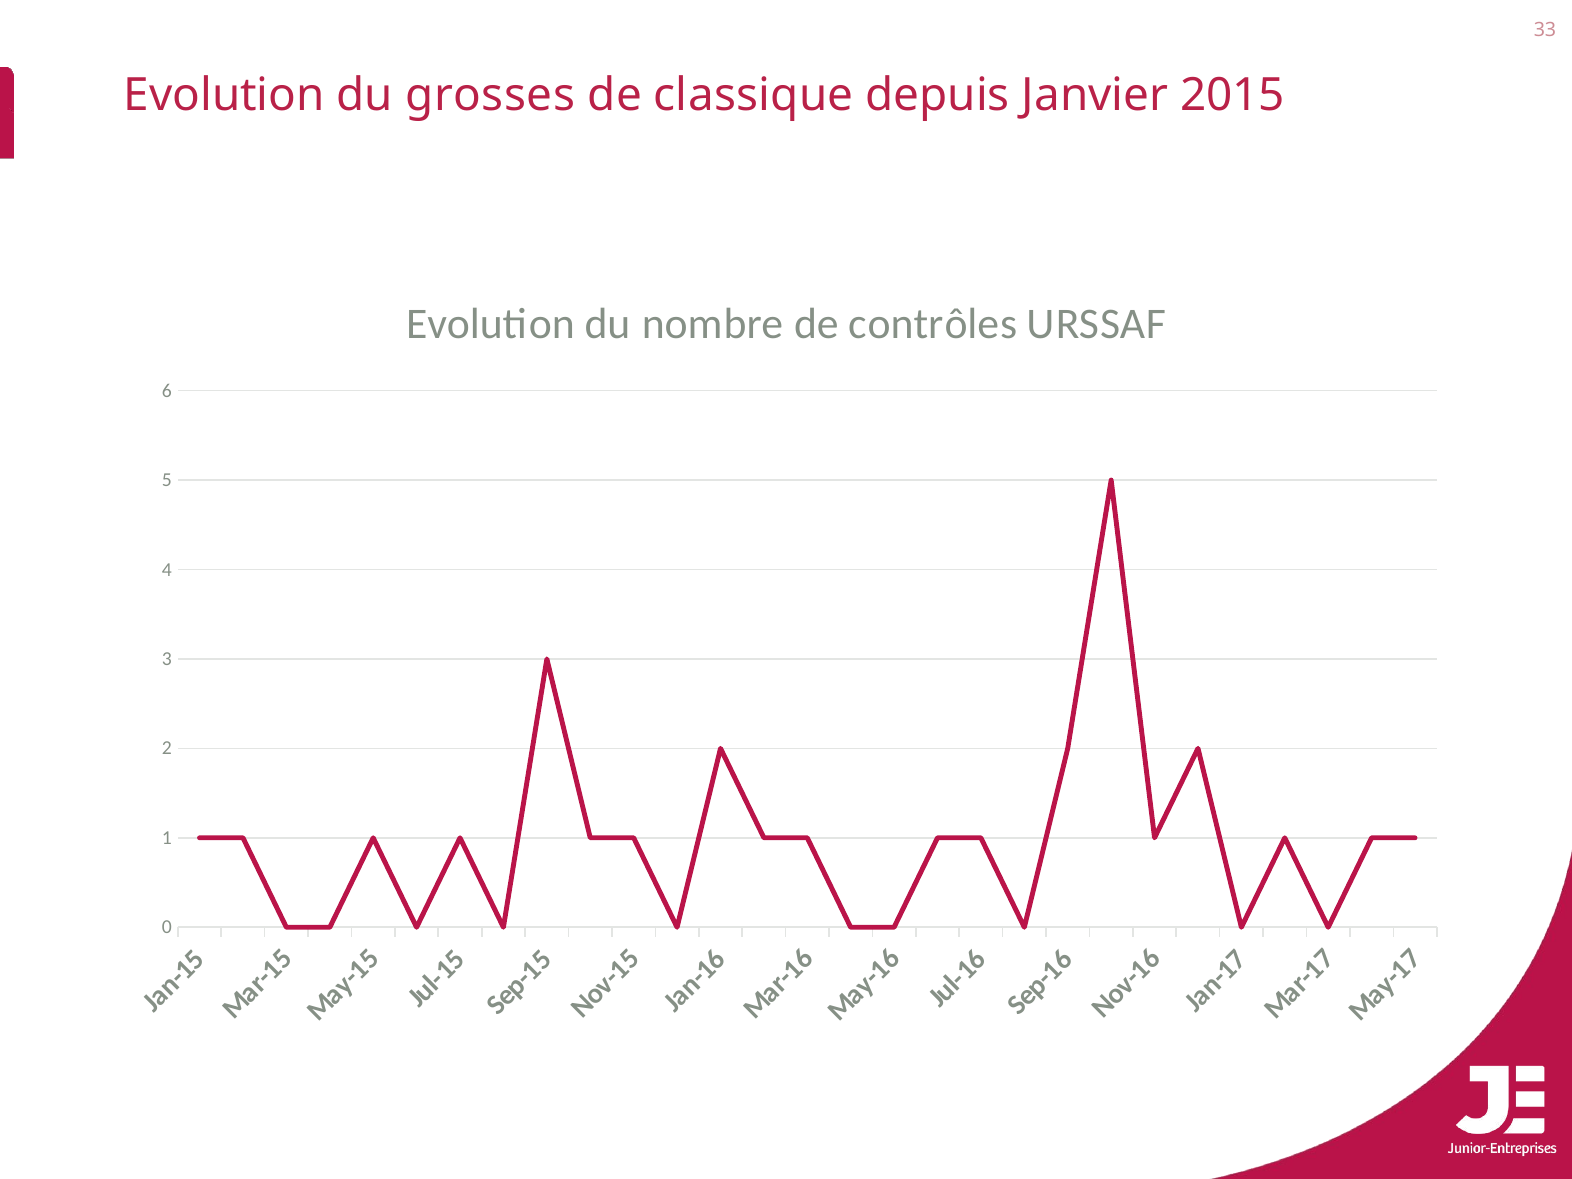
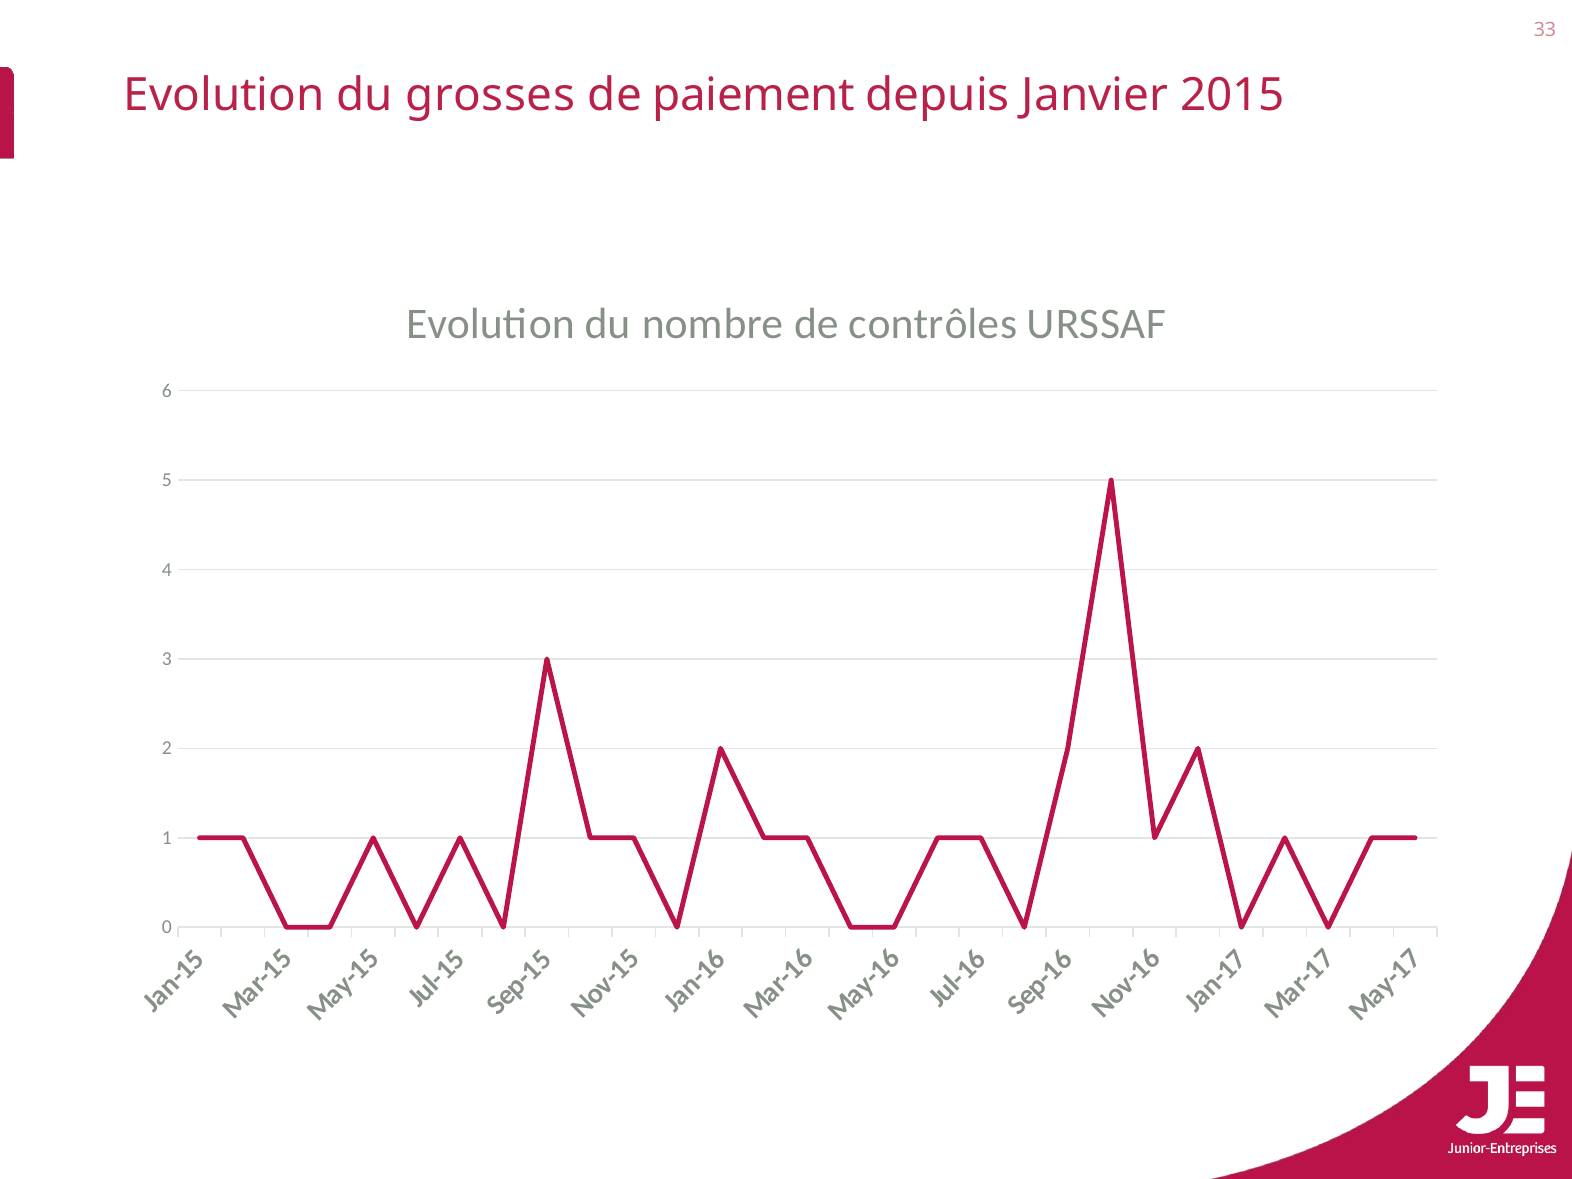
classique: classique -> paiement
